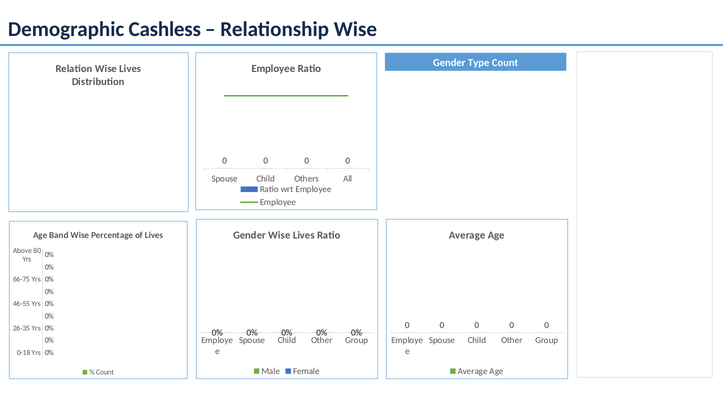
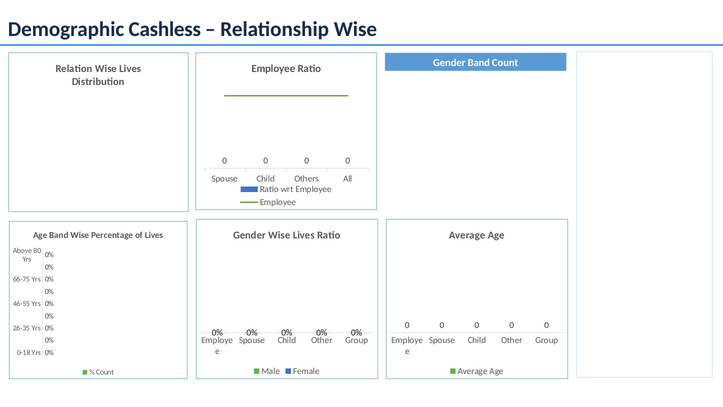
Gender Type: Type -> Band
